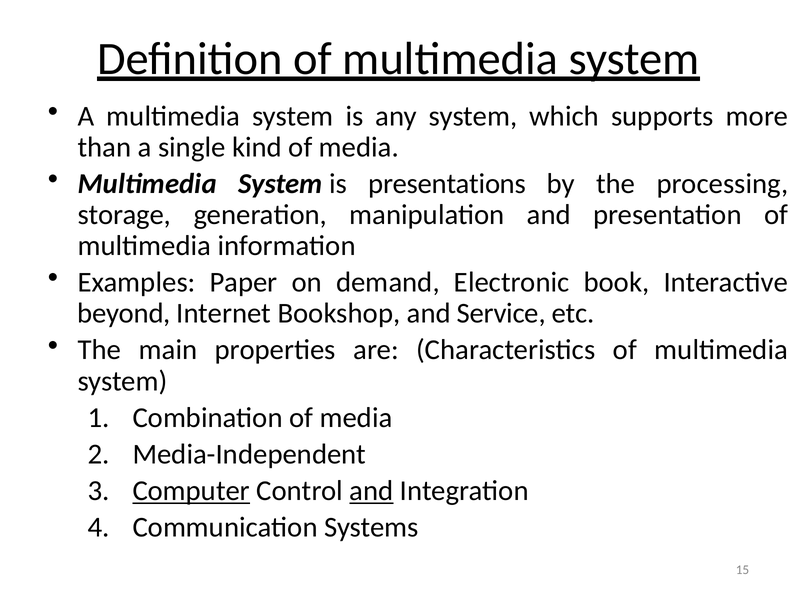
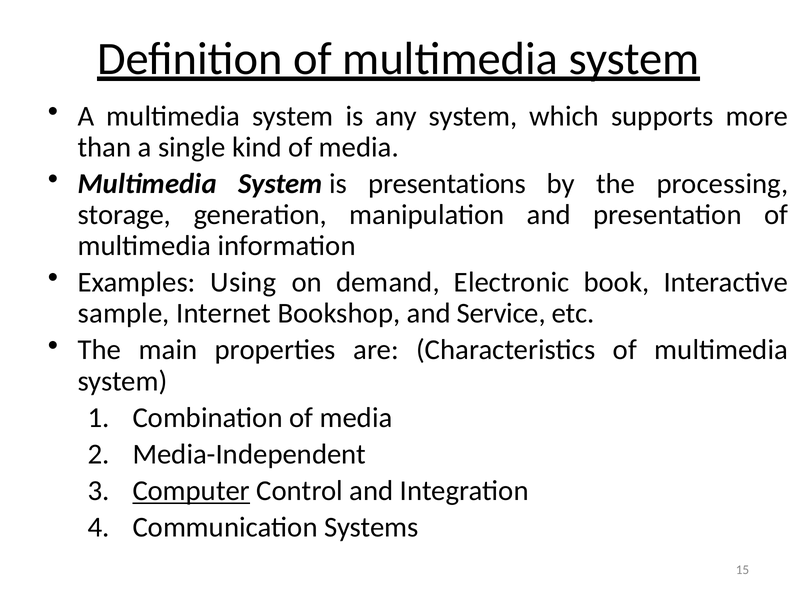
Paper: Paper -> Using
beyond: beyond -> sample
and at (371, 491) underline: present -> none
